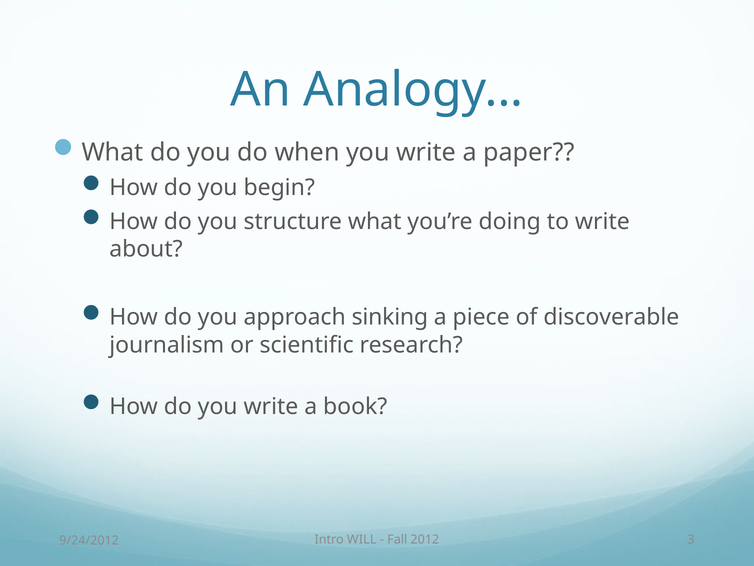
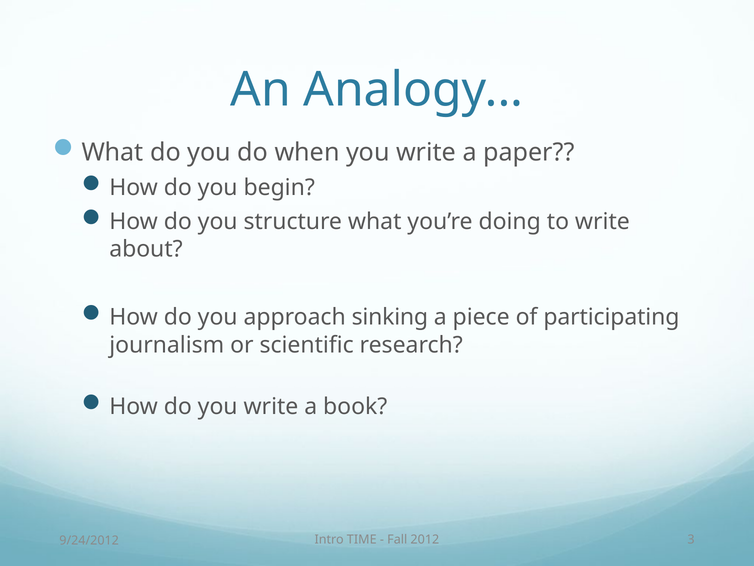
discoverable: discoverable -> participating
WILL: WILL -> TIME
